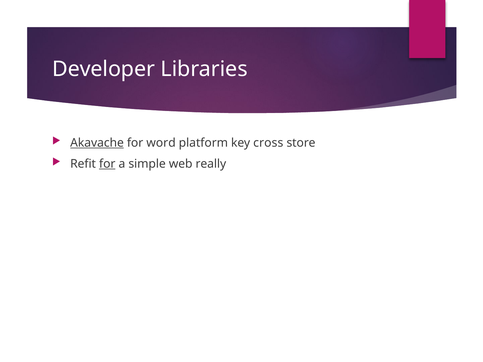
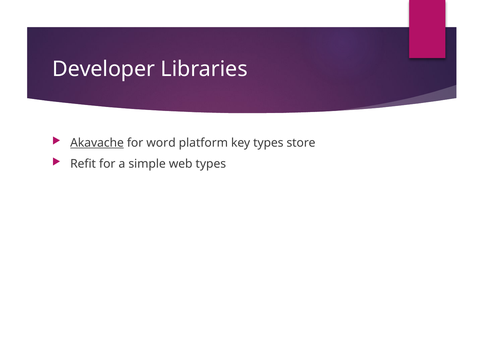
key cross: cross -> types
for at (107, 164) underline: present -> none
web really: really -> types
